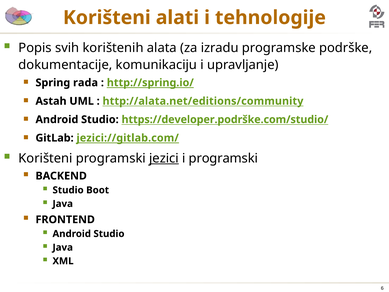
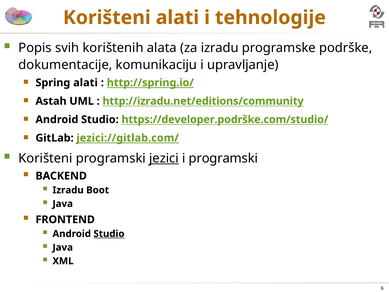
Spring rada: rada -> alati
http://alata.net/editions/community: http://alata.net/editions/community -> http://izradu.net/editions/community
Studio at (68, 190): Studio -> Izradu
Studio at (109, 234) underline: none -> present
